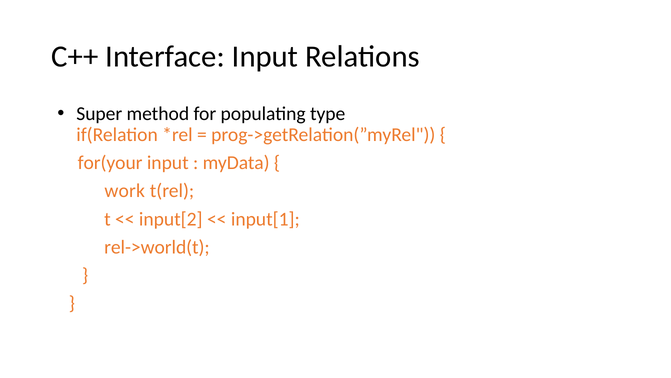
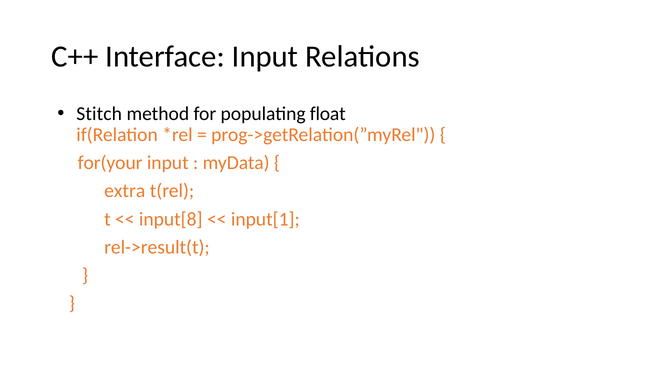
Super: Super -> Stitch
type: type -> float
work: work -> extra
input[2: input[2 -> input[8
rel->world(t: rel->world(t -> rel->result(t
